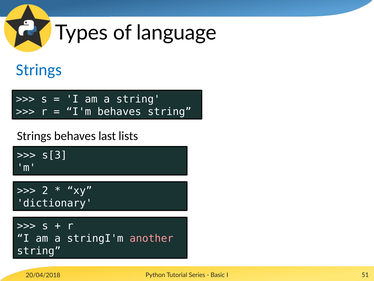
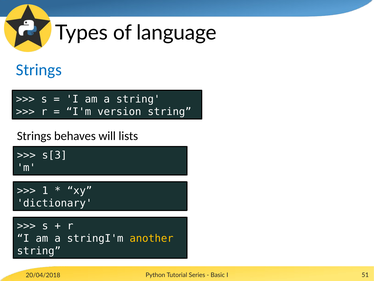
I'm behaves: behaves -> version
last: last -> will
2: 2 -> 1
another colour: pink -> yellow
